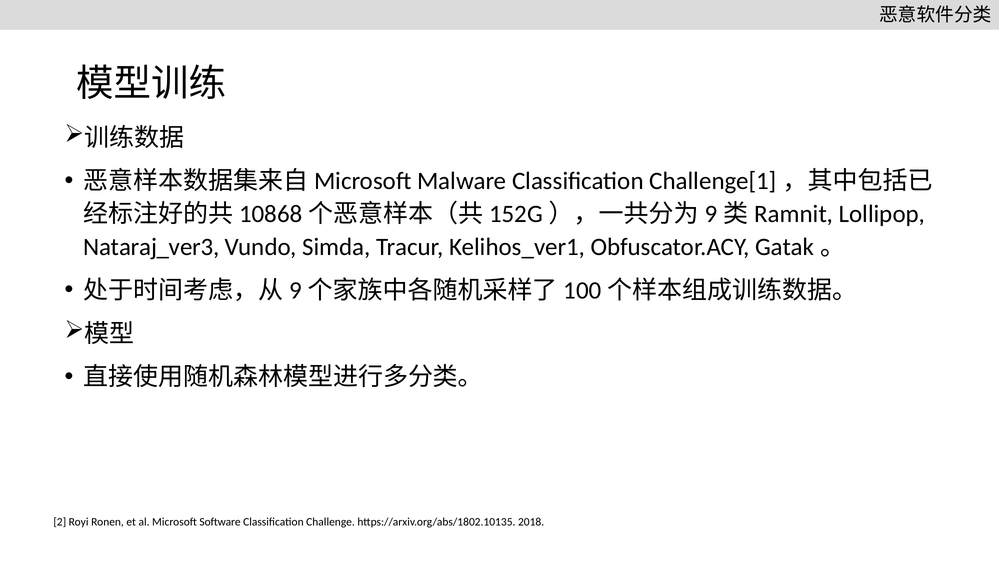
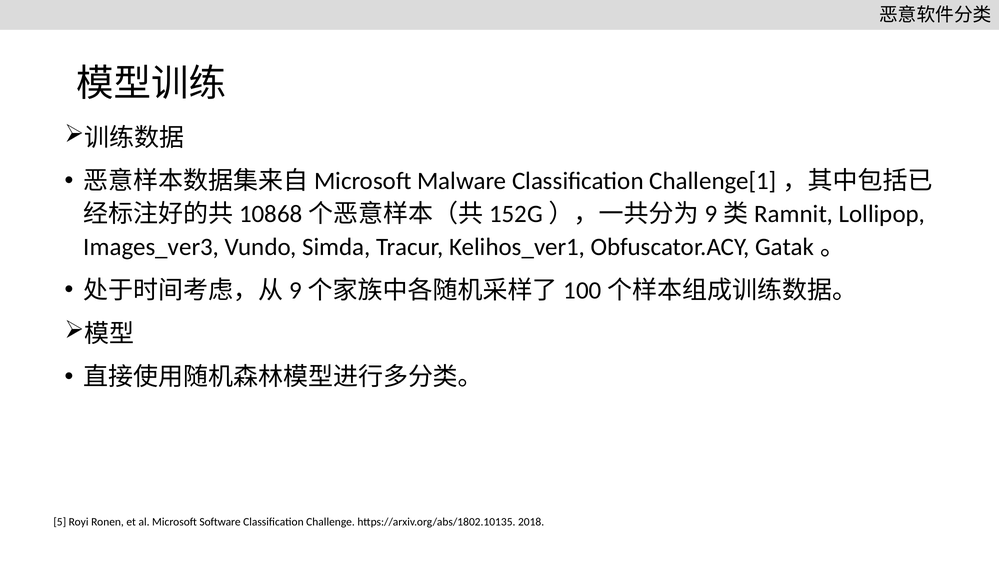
Nataraj_ver3: Nataraj_ver3 -> Images_ver3
2: 2 -> 5
